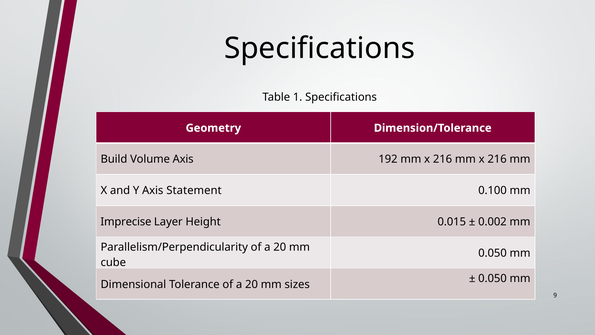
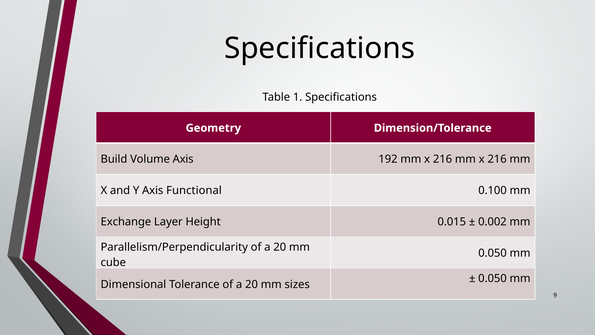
Statement: Statement -> Functional
Imprecise: Imprecise -> Exchange
